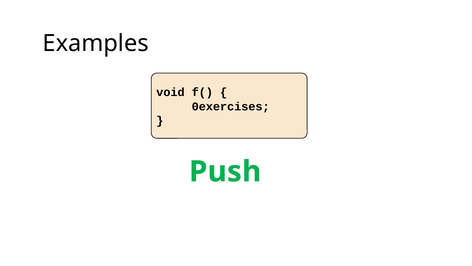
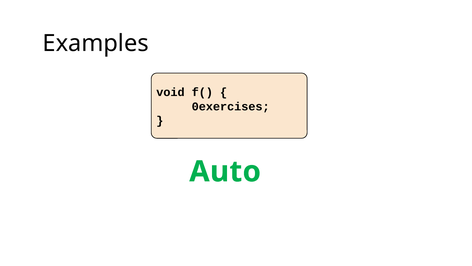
Push: Push -> Auto
